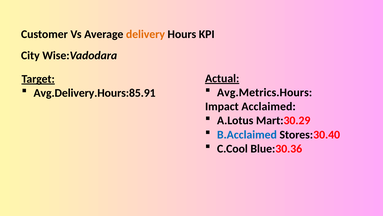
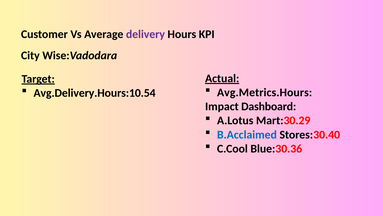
delivery colour: orange -> purple
Avg.Delivery.Hours:85.91: Avg.Delivery.Hours:85.91 -> Avg.Delivery.Hours:10.54
Acclaimed: Acclaimed -> Dashboard
